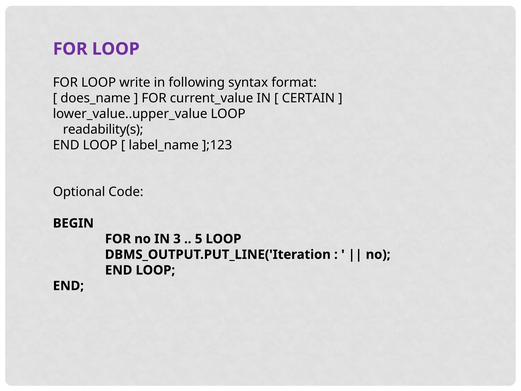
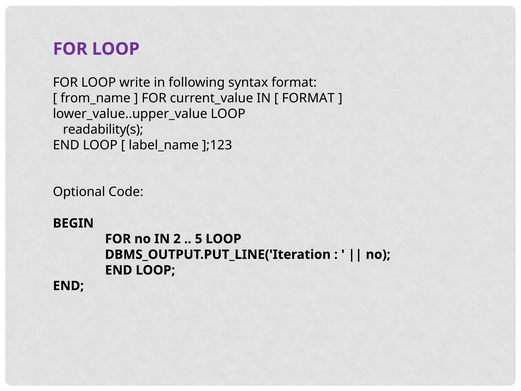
does_name: does_name -> from_name
CERTAIN at (308, 98): CERTAIN -> FORMAT
3: 3 -> 2
